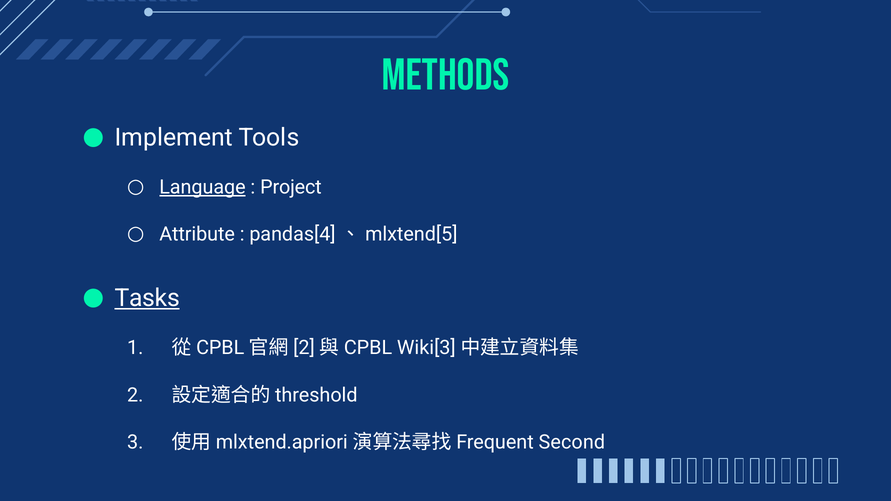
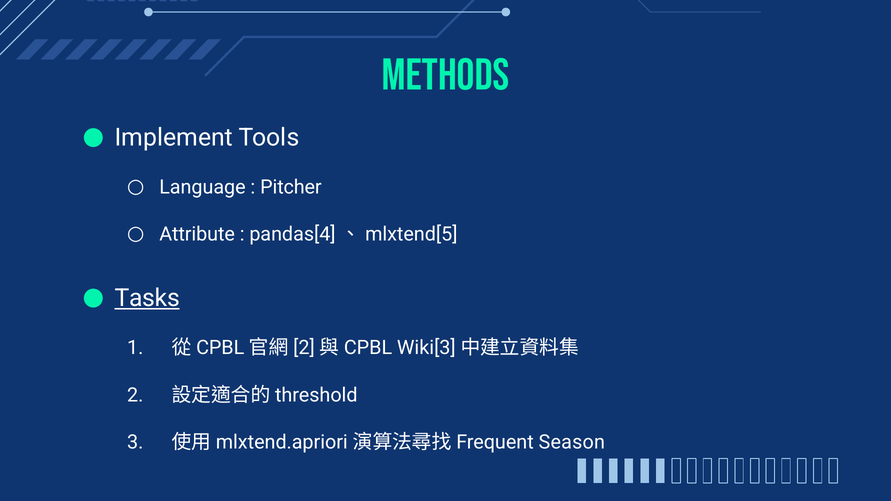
Language underline: present -> none
Project: Project -> Pitcher
Second: Second -> Season
